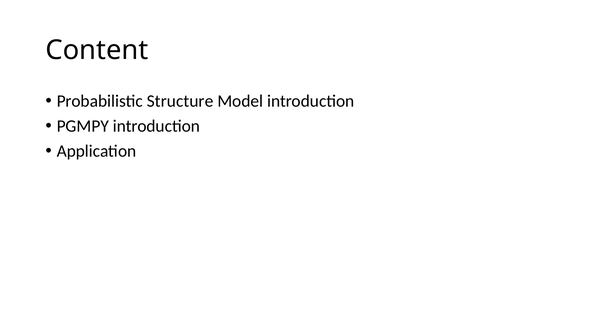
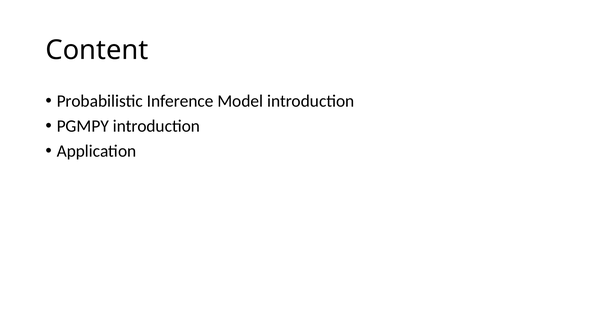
Structure: Structure -> Inference
